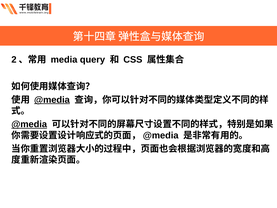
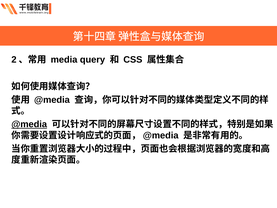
@media at (52, 100) underline: present -> none
